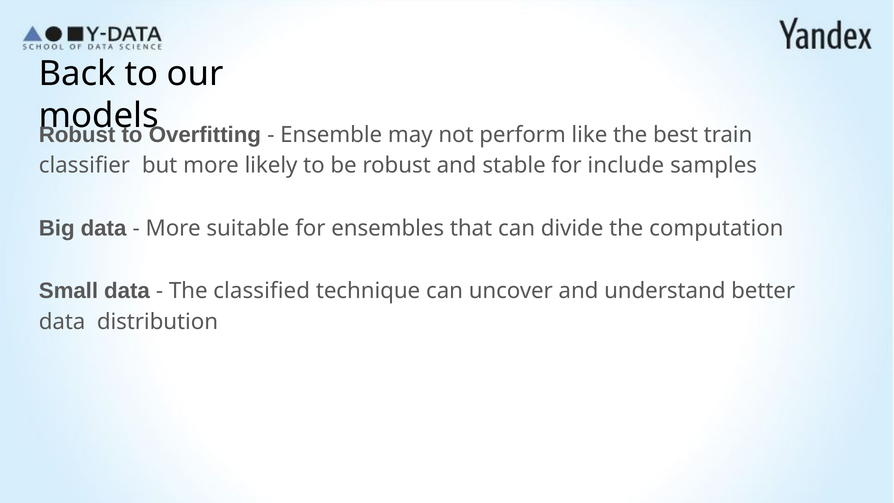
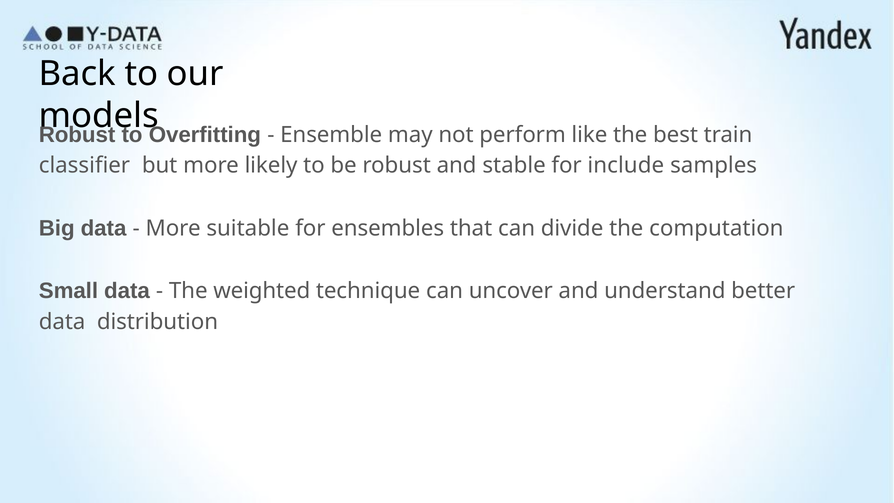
classified: classified -> weighted
